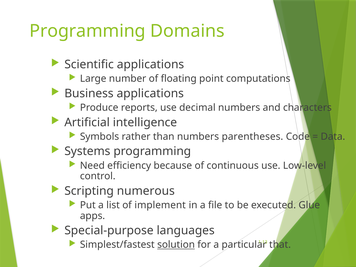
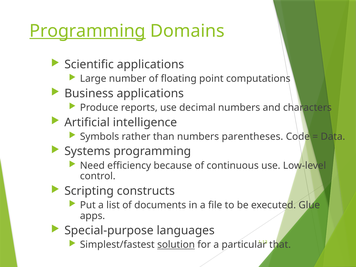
Programming at (88, 31) underline: none -> present
numerous: numerous -> constructs
implement: implement -> documents
